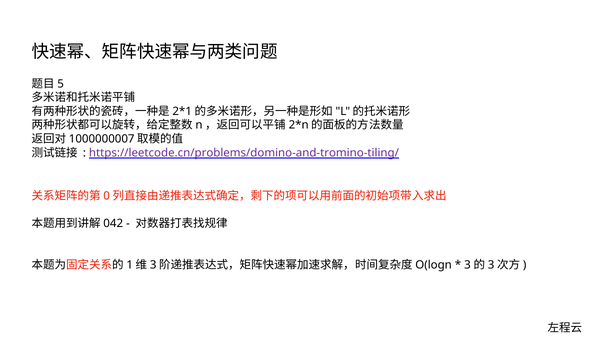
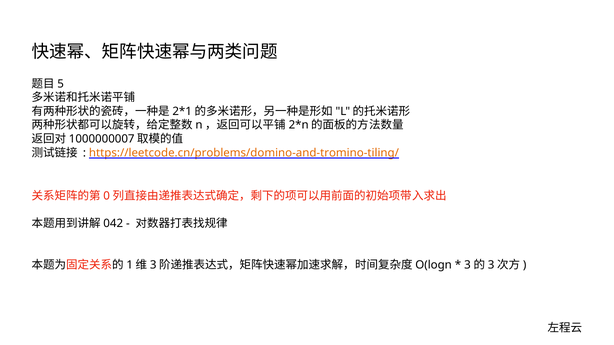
https://leetcode.cn/problems/domino-and-tromino-tiling/ colour: purple -> orange
